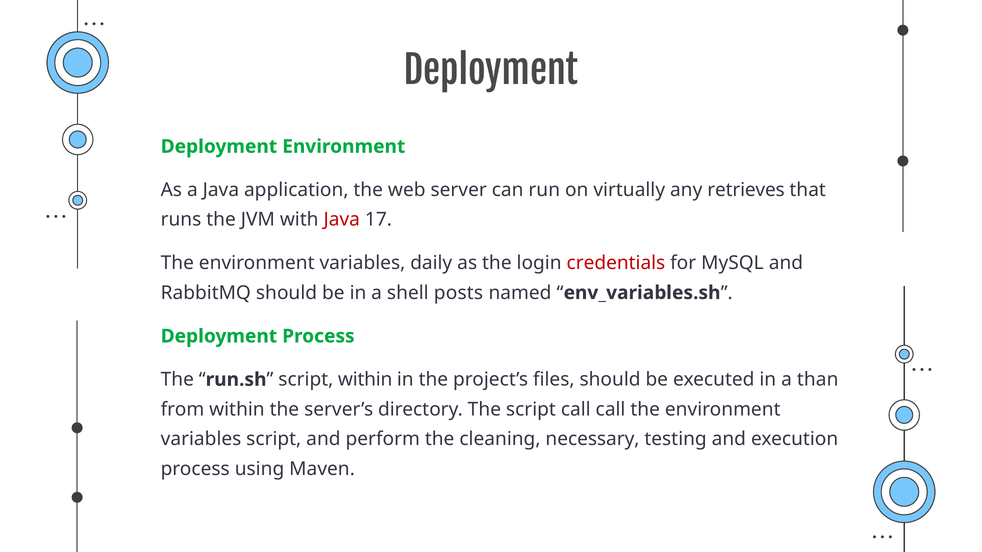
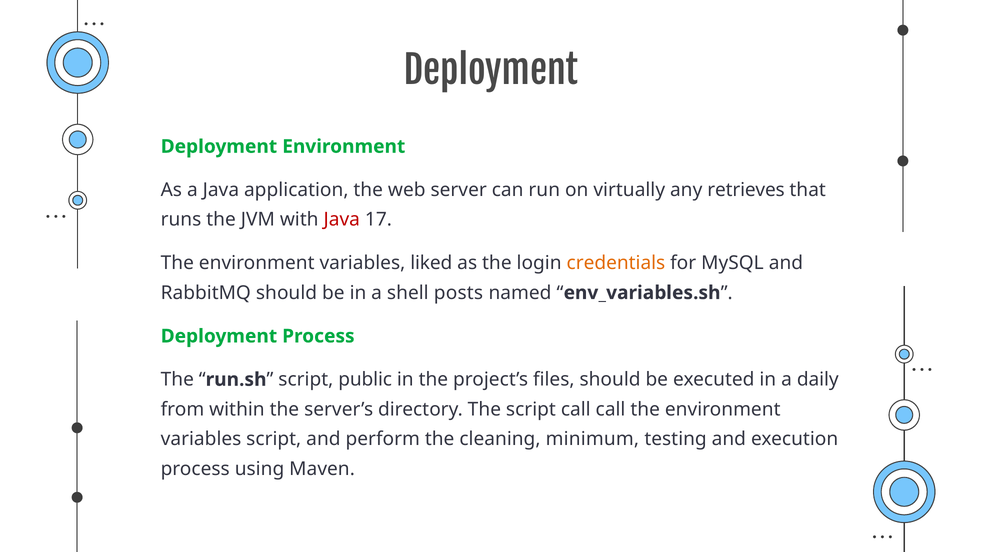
daily: daily -> liked
credentials colour: red -> orange
script within: within -> public
than: than -> daily
necessary: necessary -> minimum
